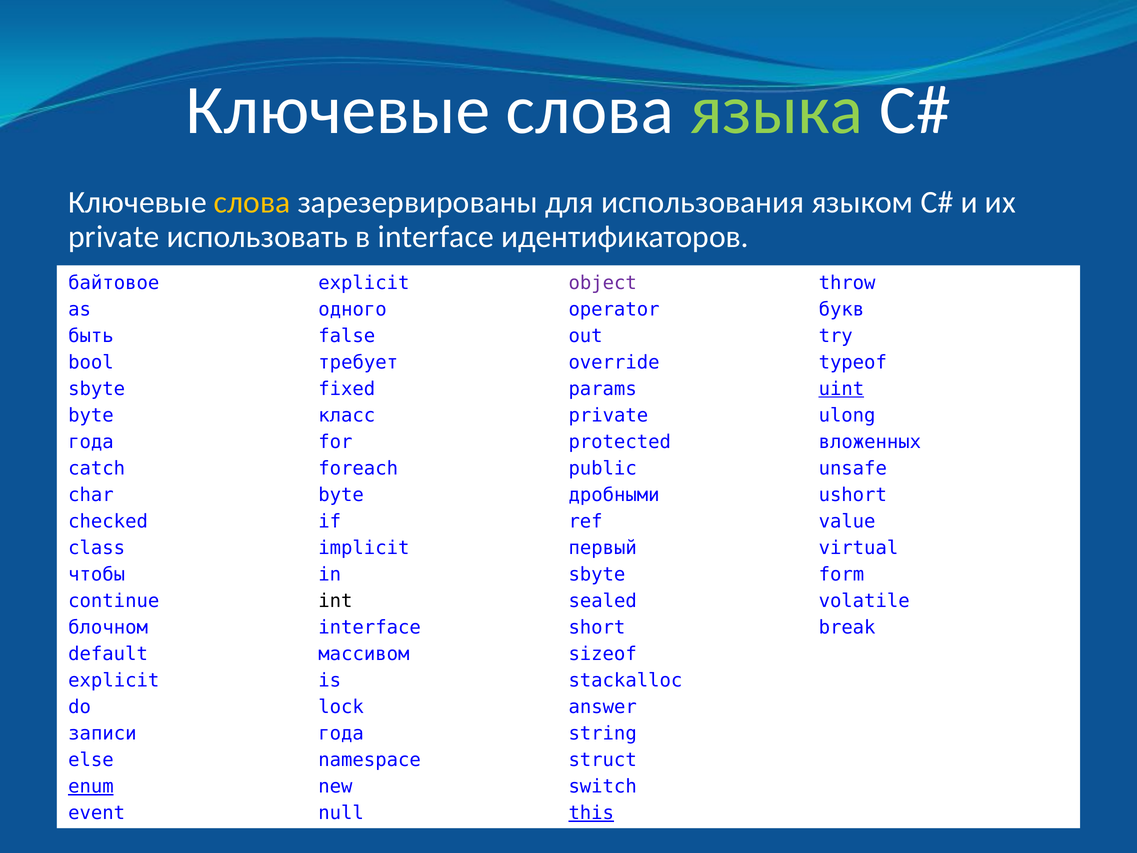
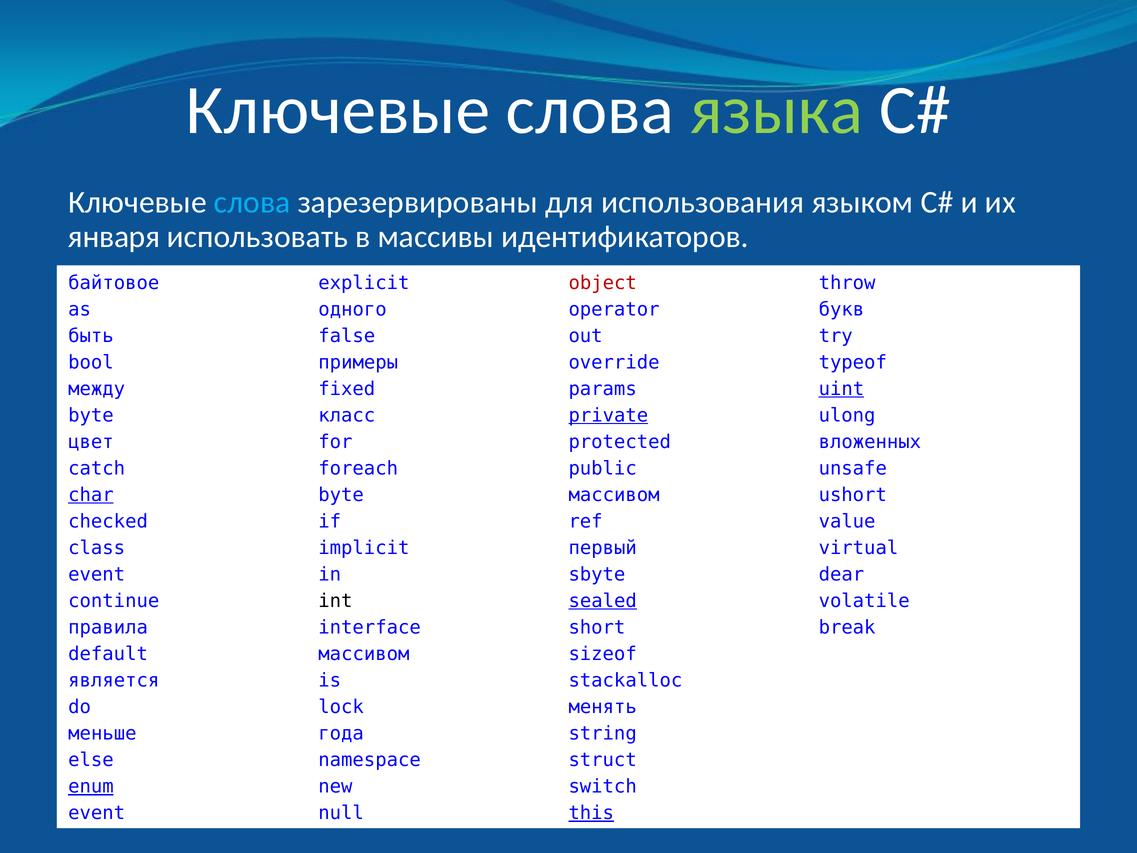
слова at (252, 202) colour: yellow -> light blue
private at (114, 237): private -> января
в interface: interface -> массивы
object colour: purple -> red
требует: требует -> примеры
sbyte at (97, 389): sbyte -> между
private at (608, 415) underline: none -> present
года at (91, 442): года -> цвет
char underline: none -> present
дробными at (614, 495): дробными -> массивом
чтобы at (97, 574): чтобы -> event
form: form -> dear
sealed underline: none -> present
блочном: блочном -> правила
explicit at (114, 680): explicit -> является
answer: answer -> менять
записи: записи -> меньше
